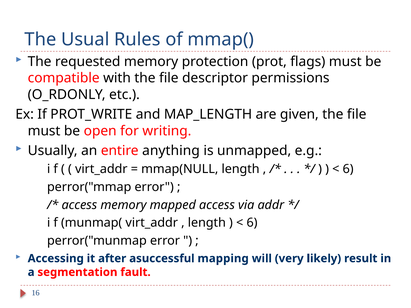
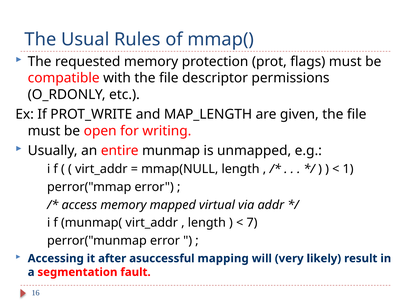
anything: anything -> munmap
6 at (348, 169): 6 -> 1
mapped access: access -> virtual
6 at (252, 223): 6 -> 7
